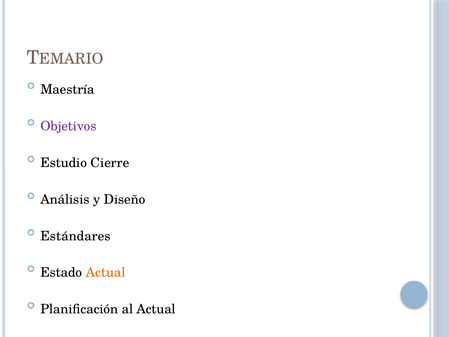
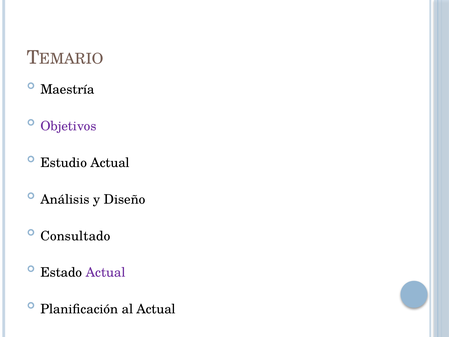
Estudio Cierre: Cierre -> Actual
Estándares: Estándares -> Consultado
Actual at (106, 272) colour: orange -> purple
